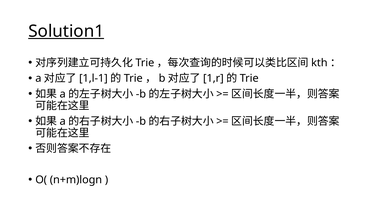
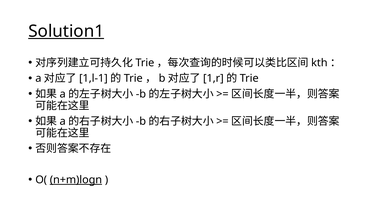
n+m)logn underline: none -> present
